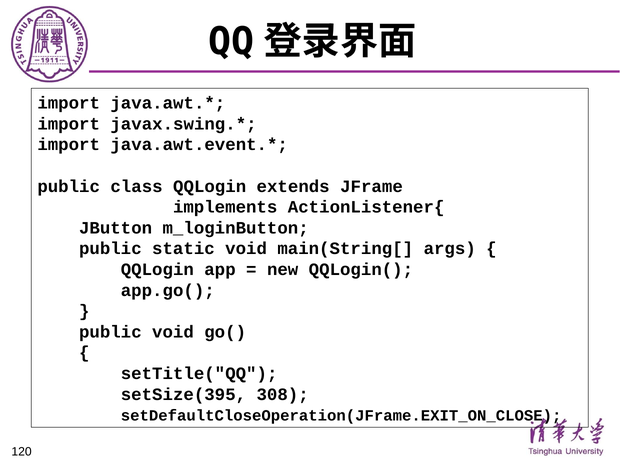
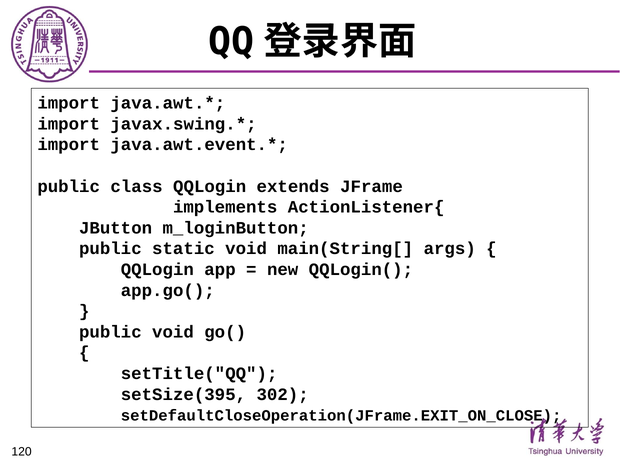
308: 308 -> 302
